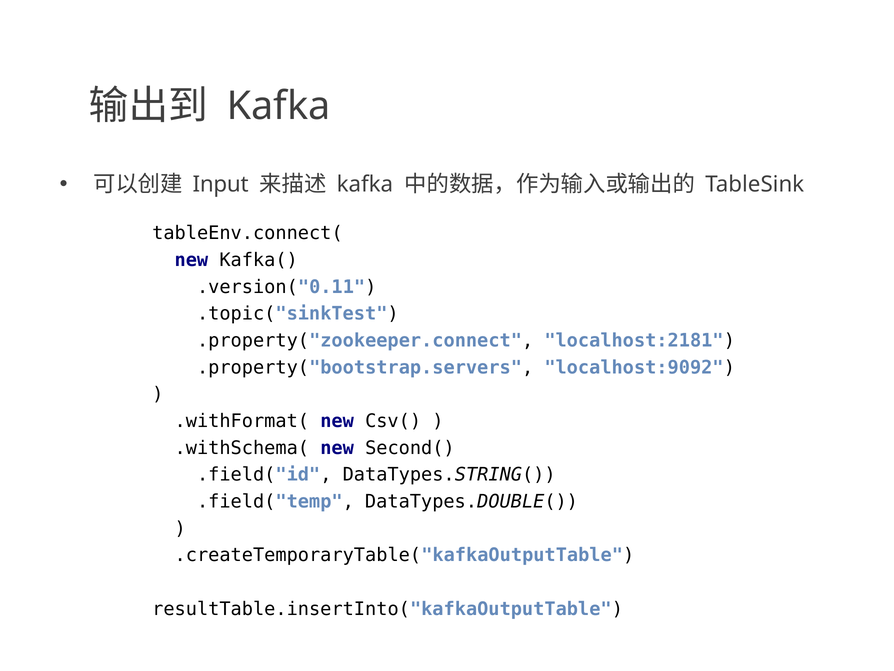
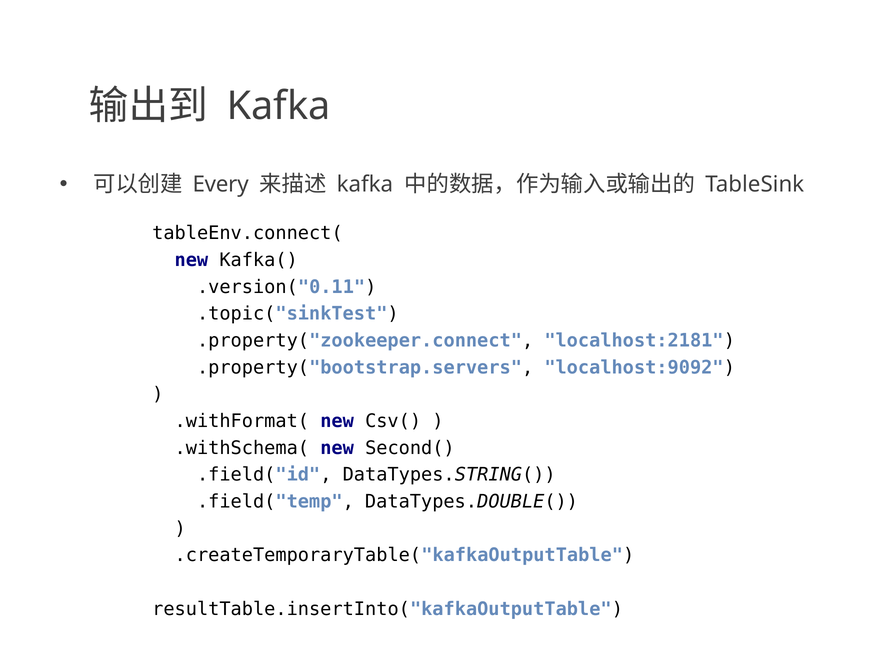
Input: Input -> Every
